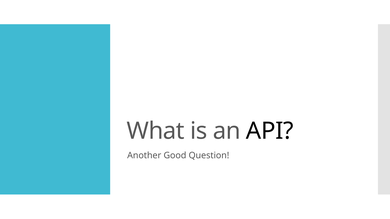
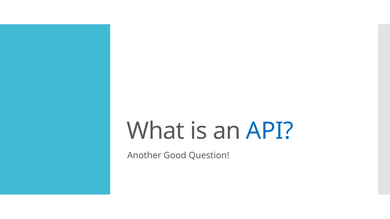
API colour: black -> blue
